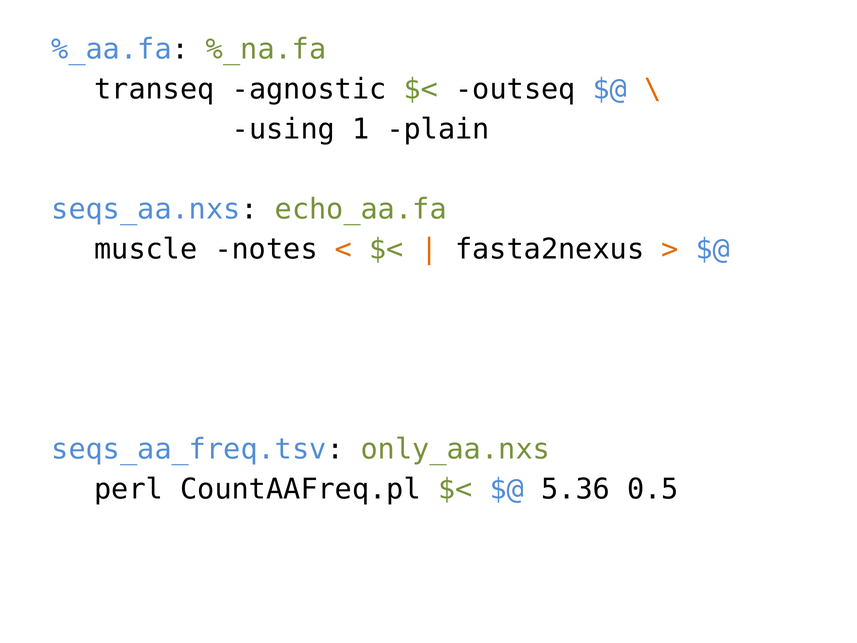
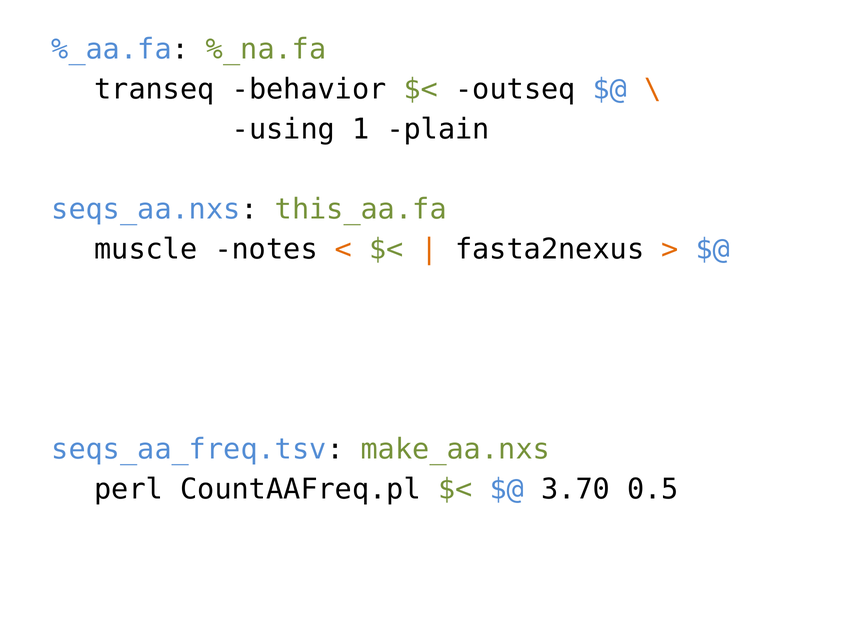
agnostic: agnostic -> behavior
echo_aa.fa: echo_aa.fa -> this_aa.fa
only_aa.nxs: only_aa.nxs -> make_aa.nxs
5.36: 5.36 -> 3.70
